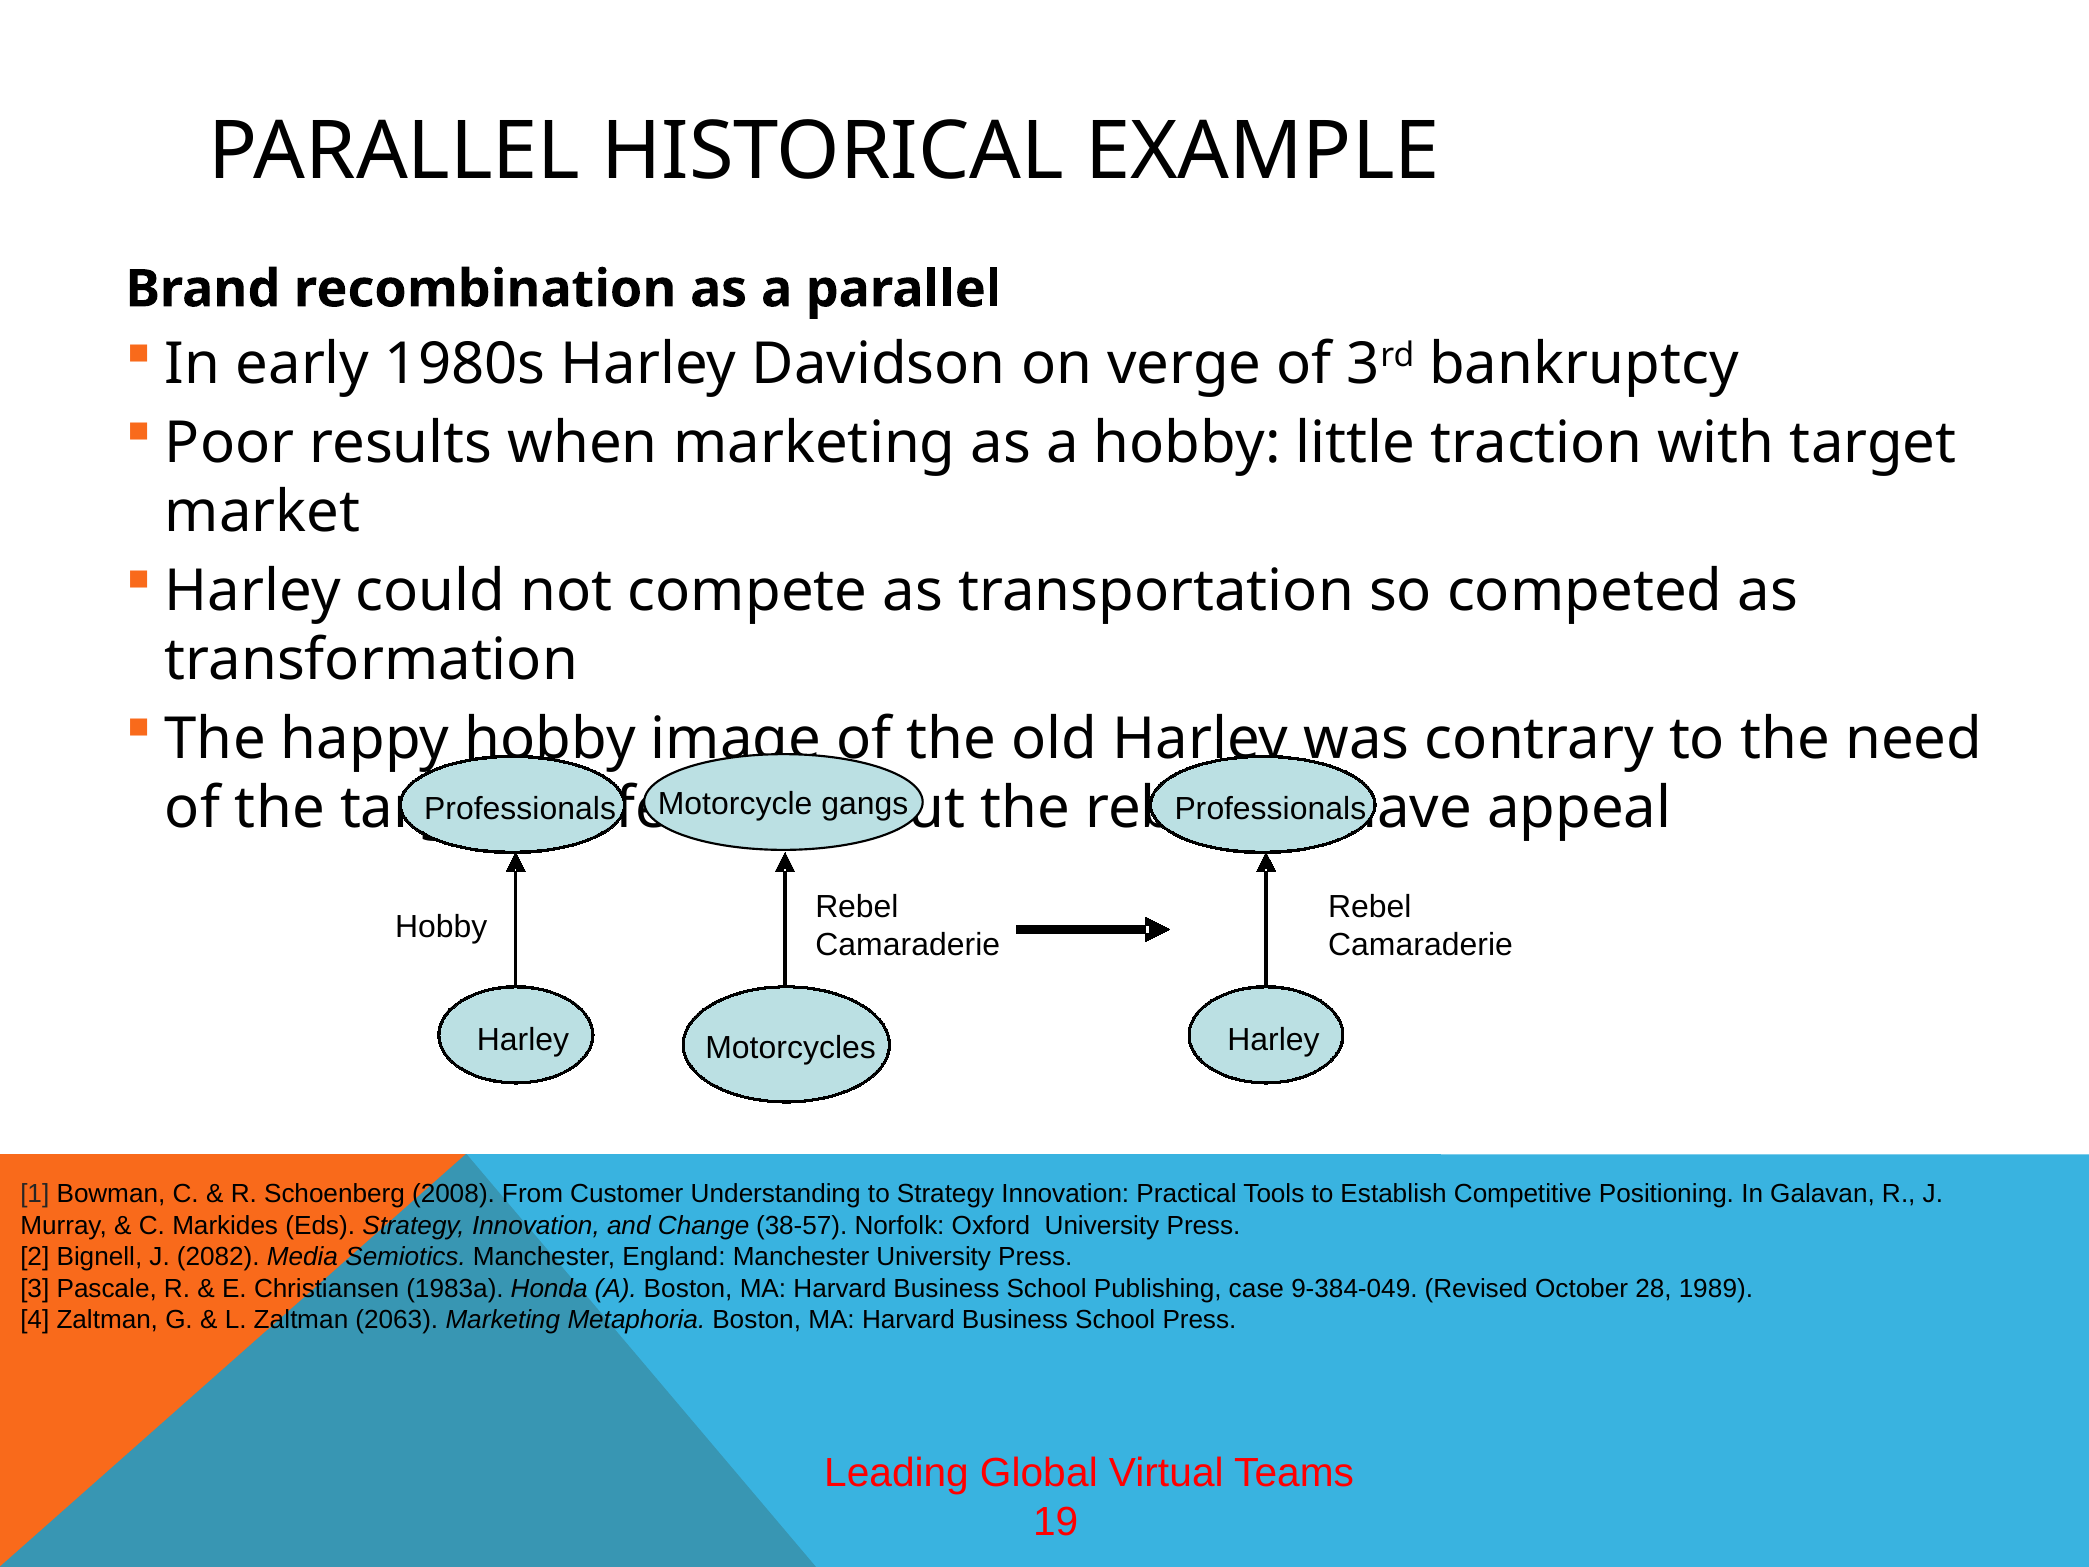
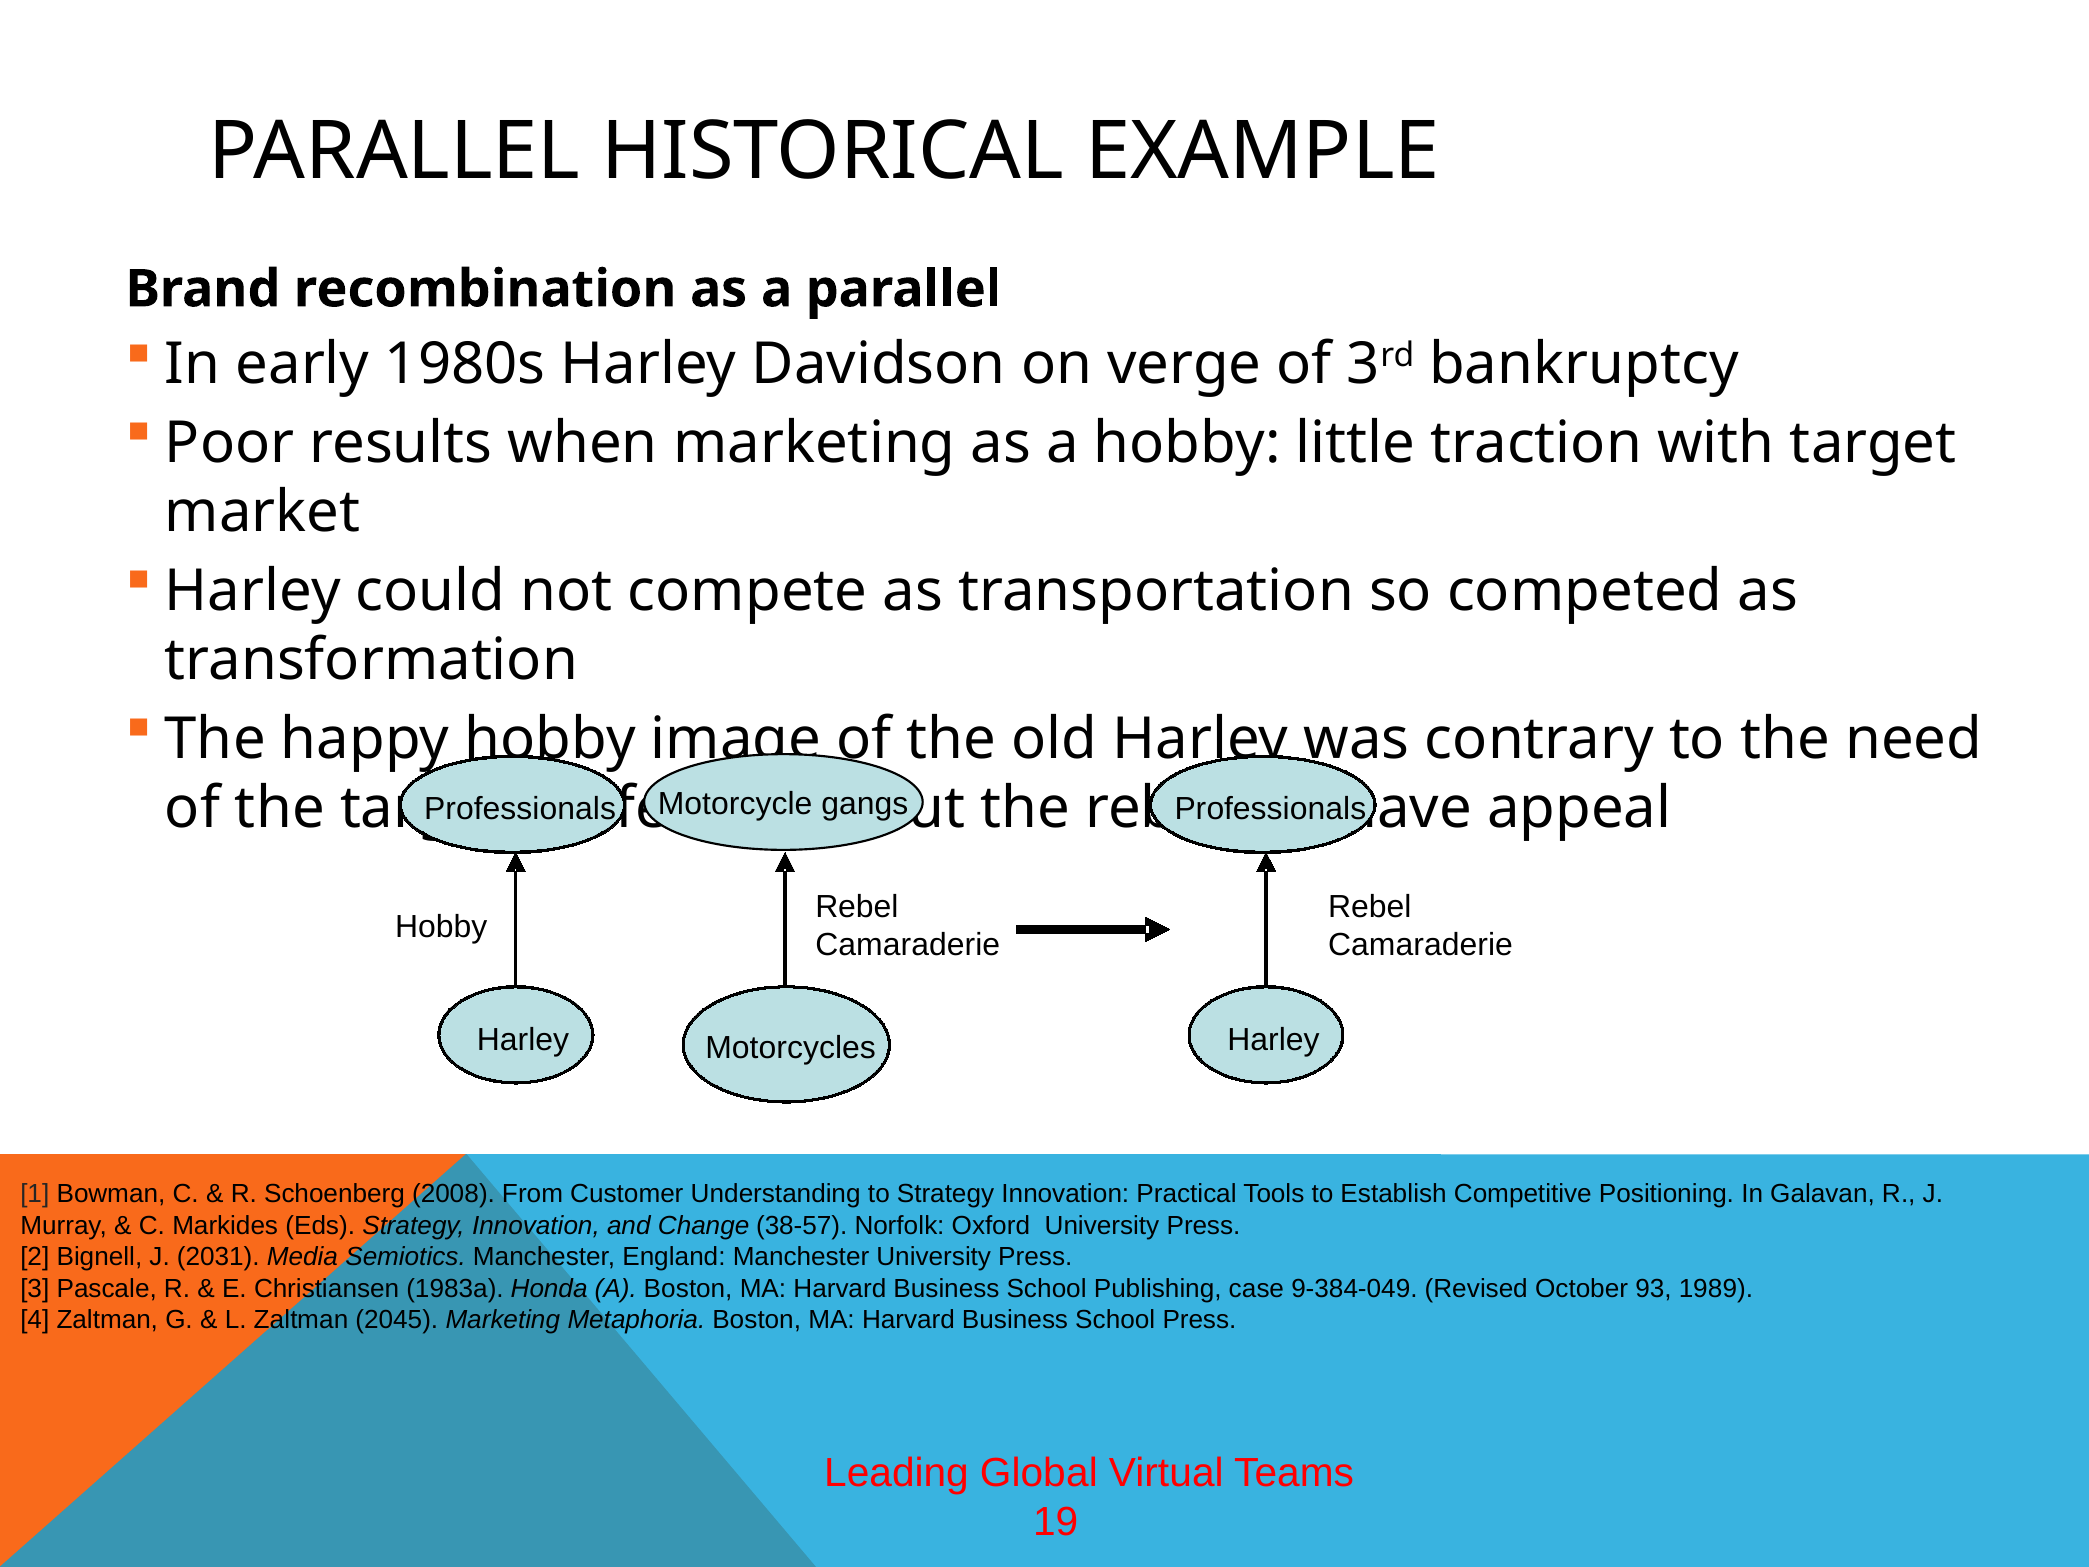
2082: 2082 -> 2031
28: 28 -> 93
2063: 2063 -> 2045
